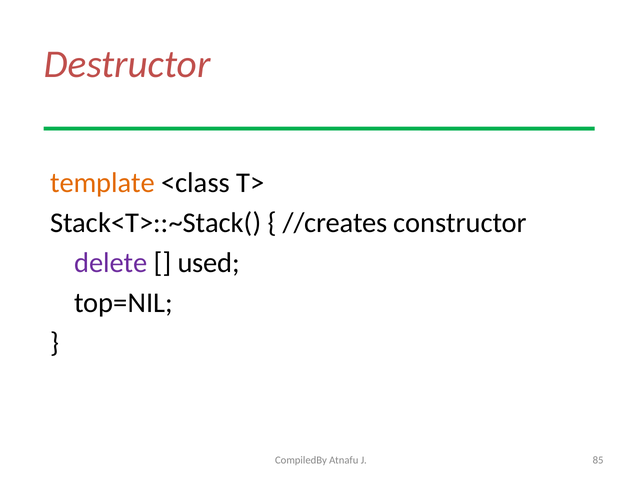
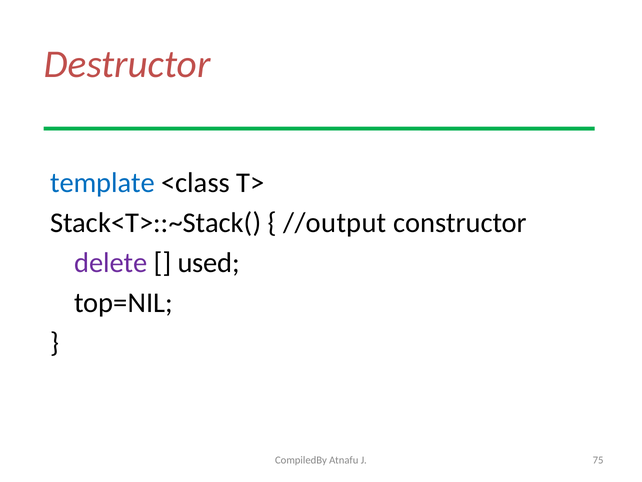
template colour: orange -> blue
//creates: //creates -> //output
85: 85 -> 75
